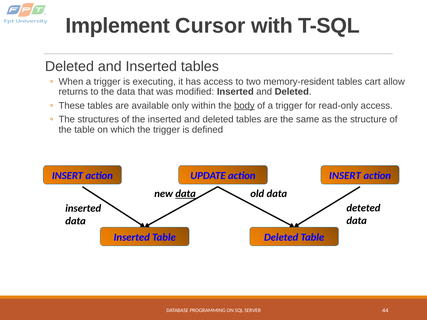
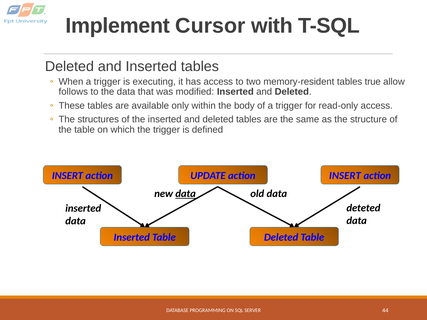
cart: cart -> true
returns: returns -> follows
body underline: present -> none
